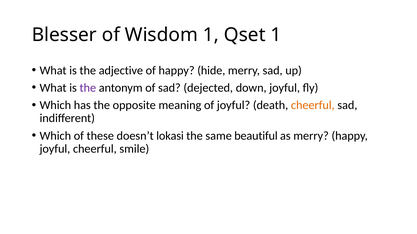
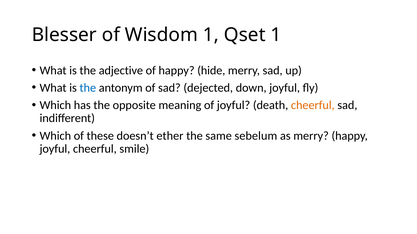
the at (88, 88) colour: purple -> blue
lokasi: lokasi -> ether
beautiful: beautiful -> sebelum
